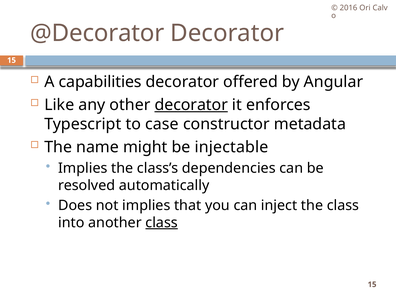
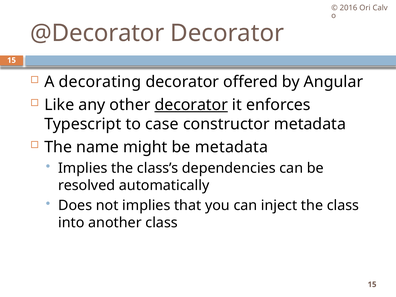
capabilities: capabilities -> decorating
be injectable: injectable -> metadata
class at (162, 223) underline: present -> none
